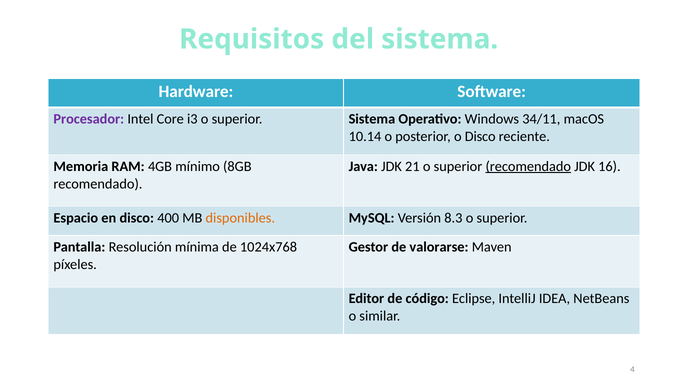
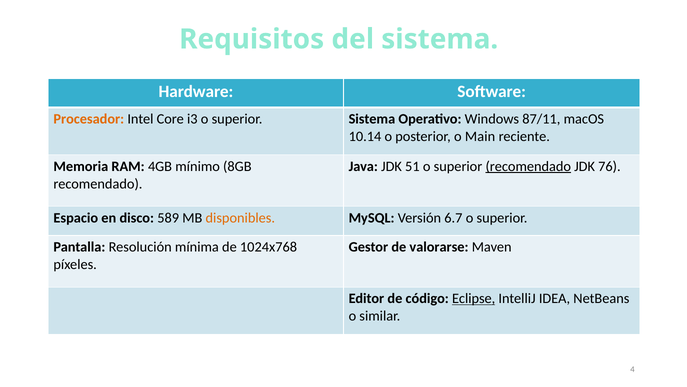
Procesador colour: purple -> orange
34/11: 34/11 -> 87/11
o Disco: Disco -> Main
21: 21 -> 51
16: 16 -> 76
400: 400 -> 589
8.3: 8.3 -> 6.7
Eclipse underline: none -> present
